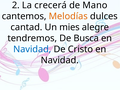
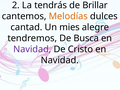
crecerá: crecerá -> tendrás
Mano: Mano -> Brillar
Navidad at (32, 49) colour: blue -> purple
